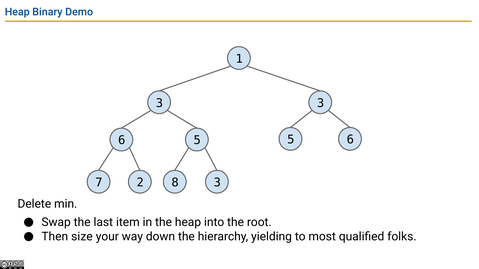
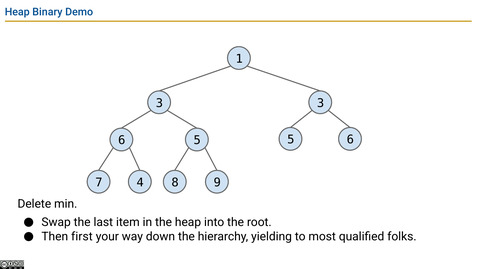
2: 2 -> 4
8 3: 3 -> 9
size: size -> first
